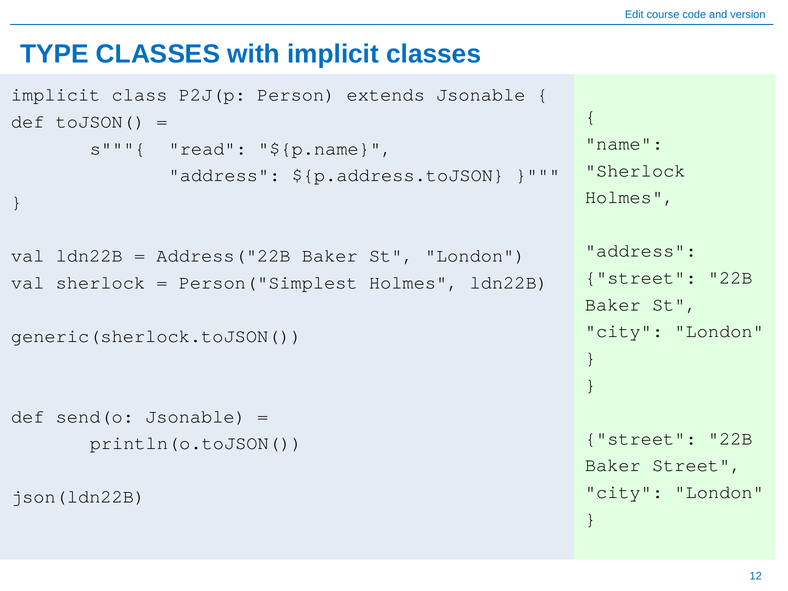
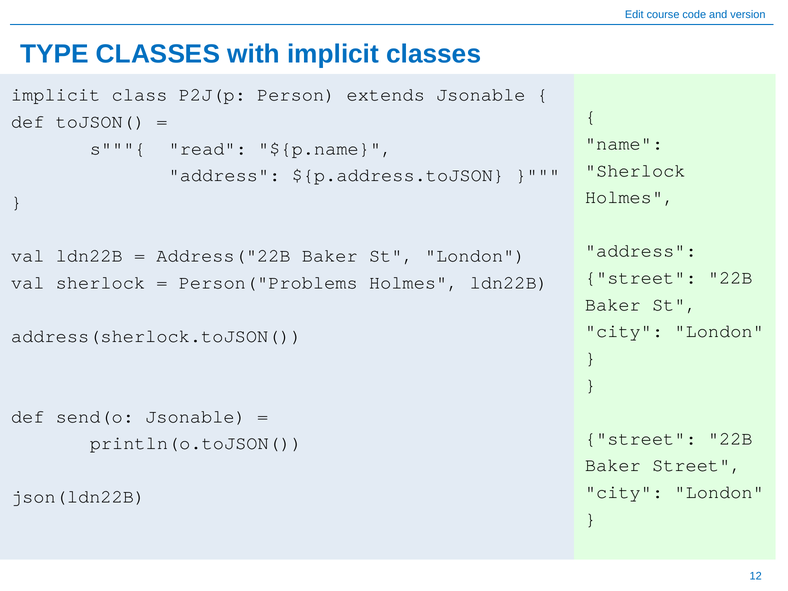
Person("Simplest: Person("Simplest -> Person("Problems
generic(sherlock.toJSON(: generic(sherlock.toJSON( -> address(sherlock.toJSON(
